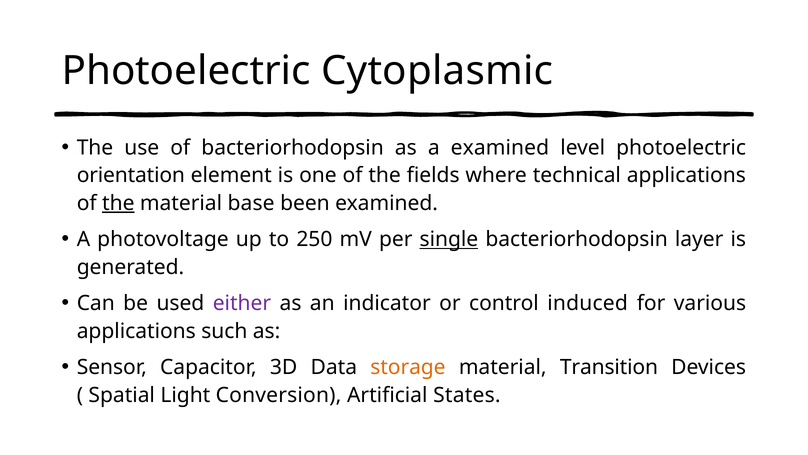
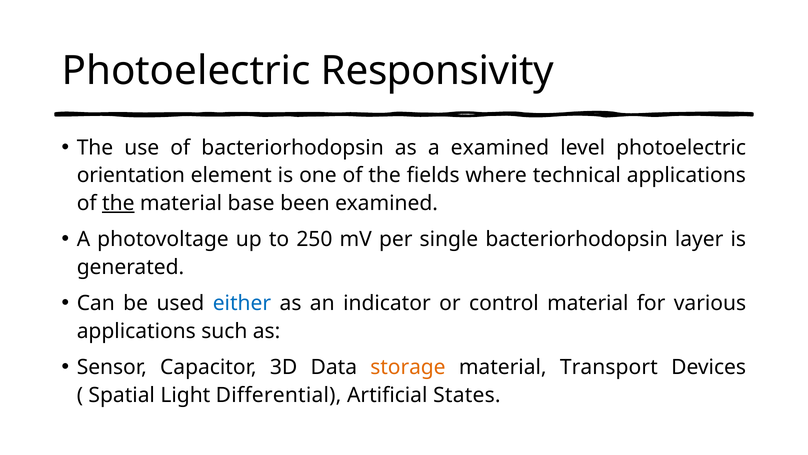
Cytoplasmic: Cytoplasmic -> Responsivity
single underline: present -> none
either colour: purple -> blue
control induced: induced -> material
Transition: Transition -> Transport
Conversion: Conversion -> Differential
